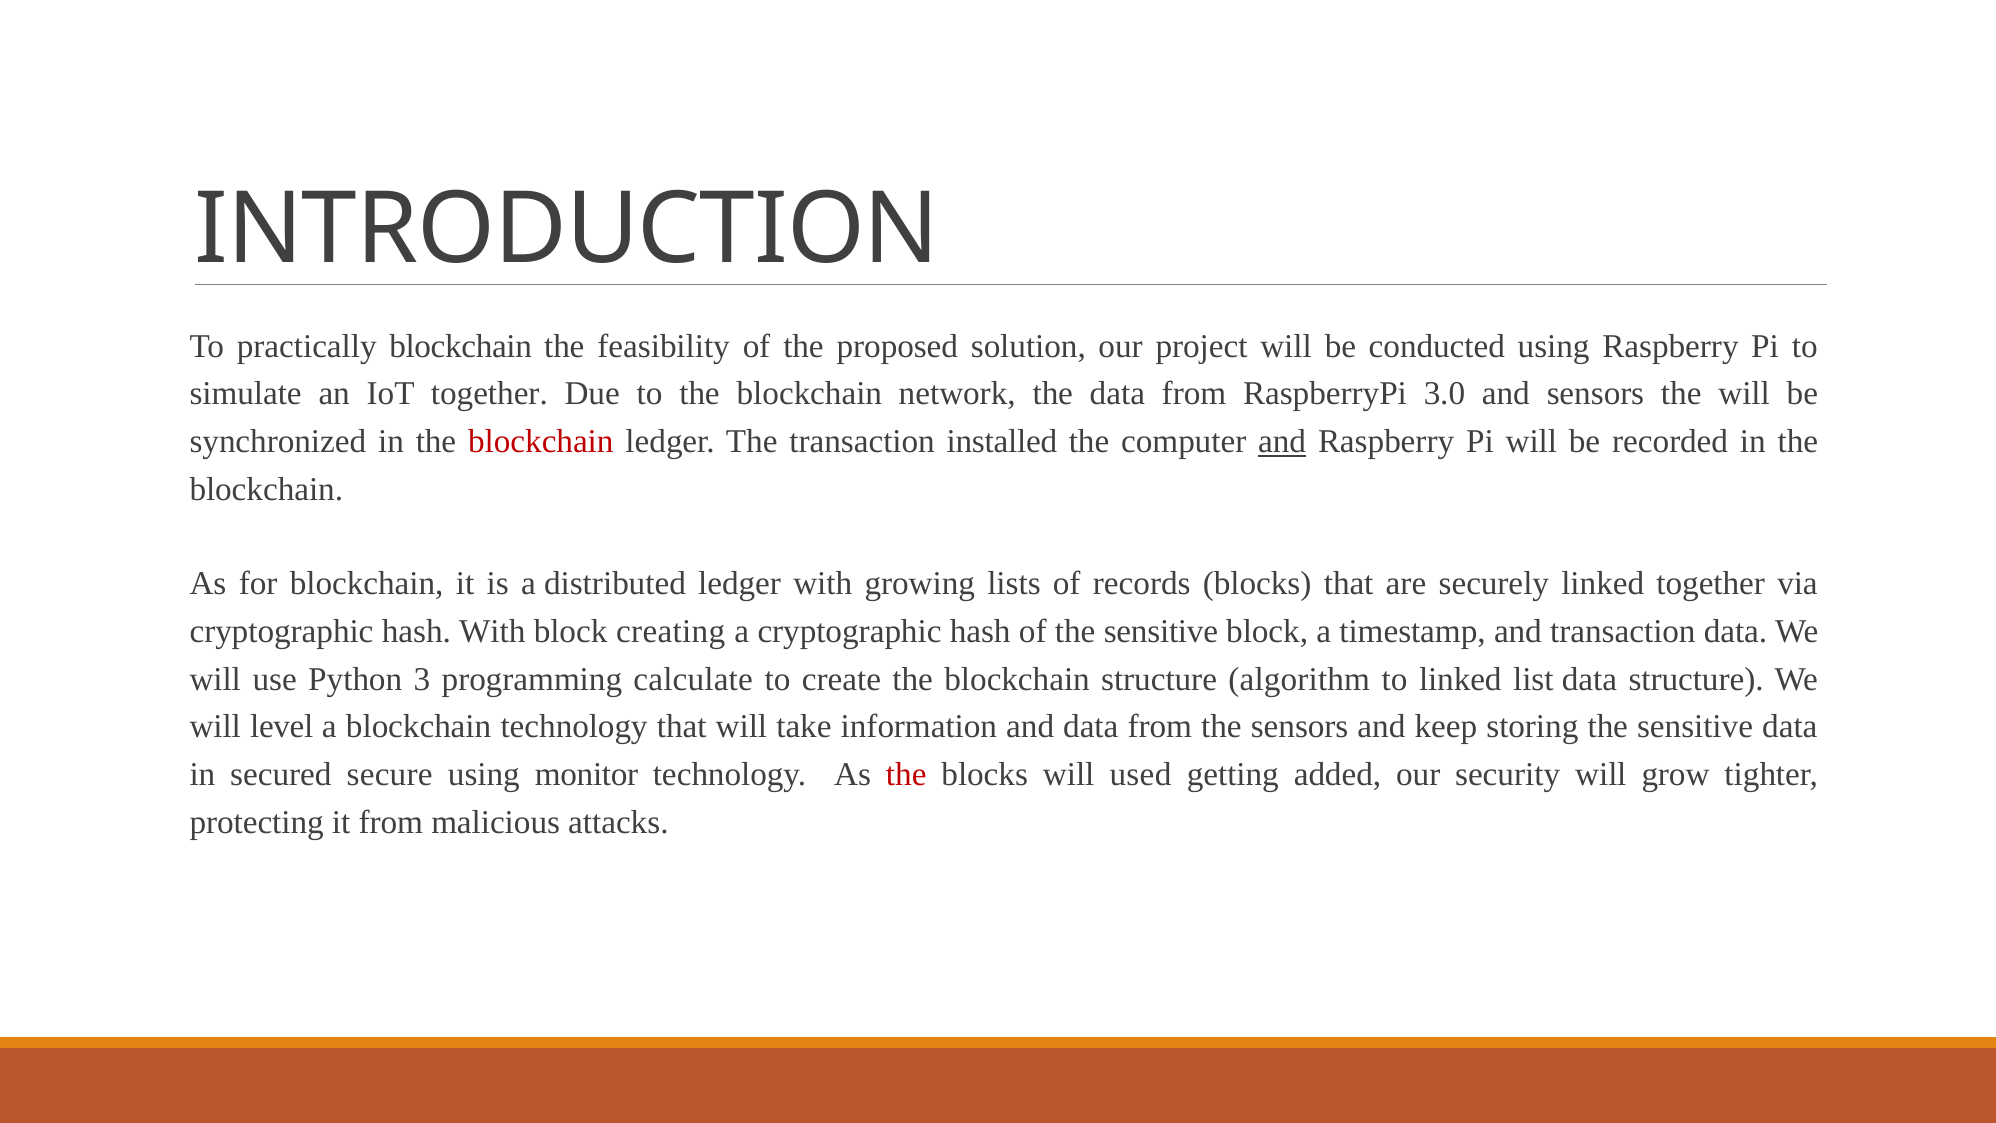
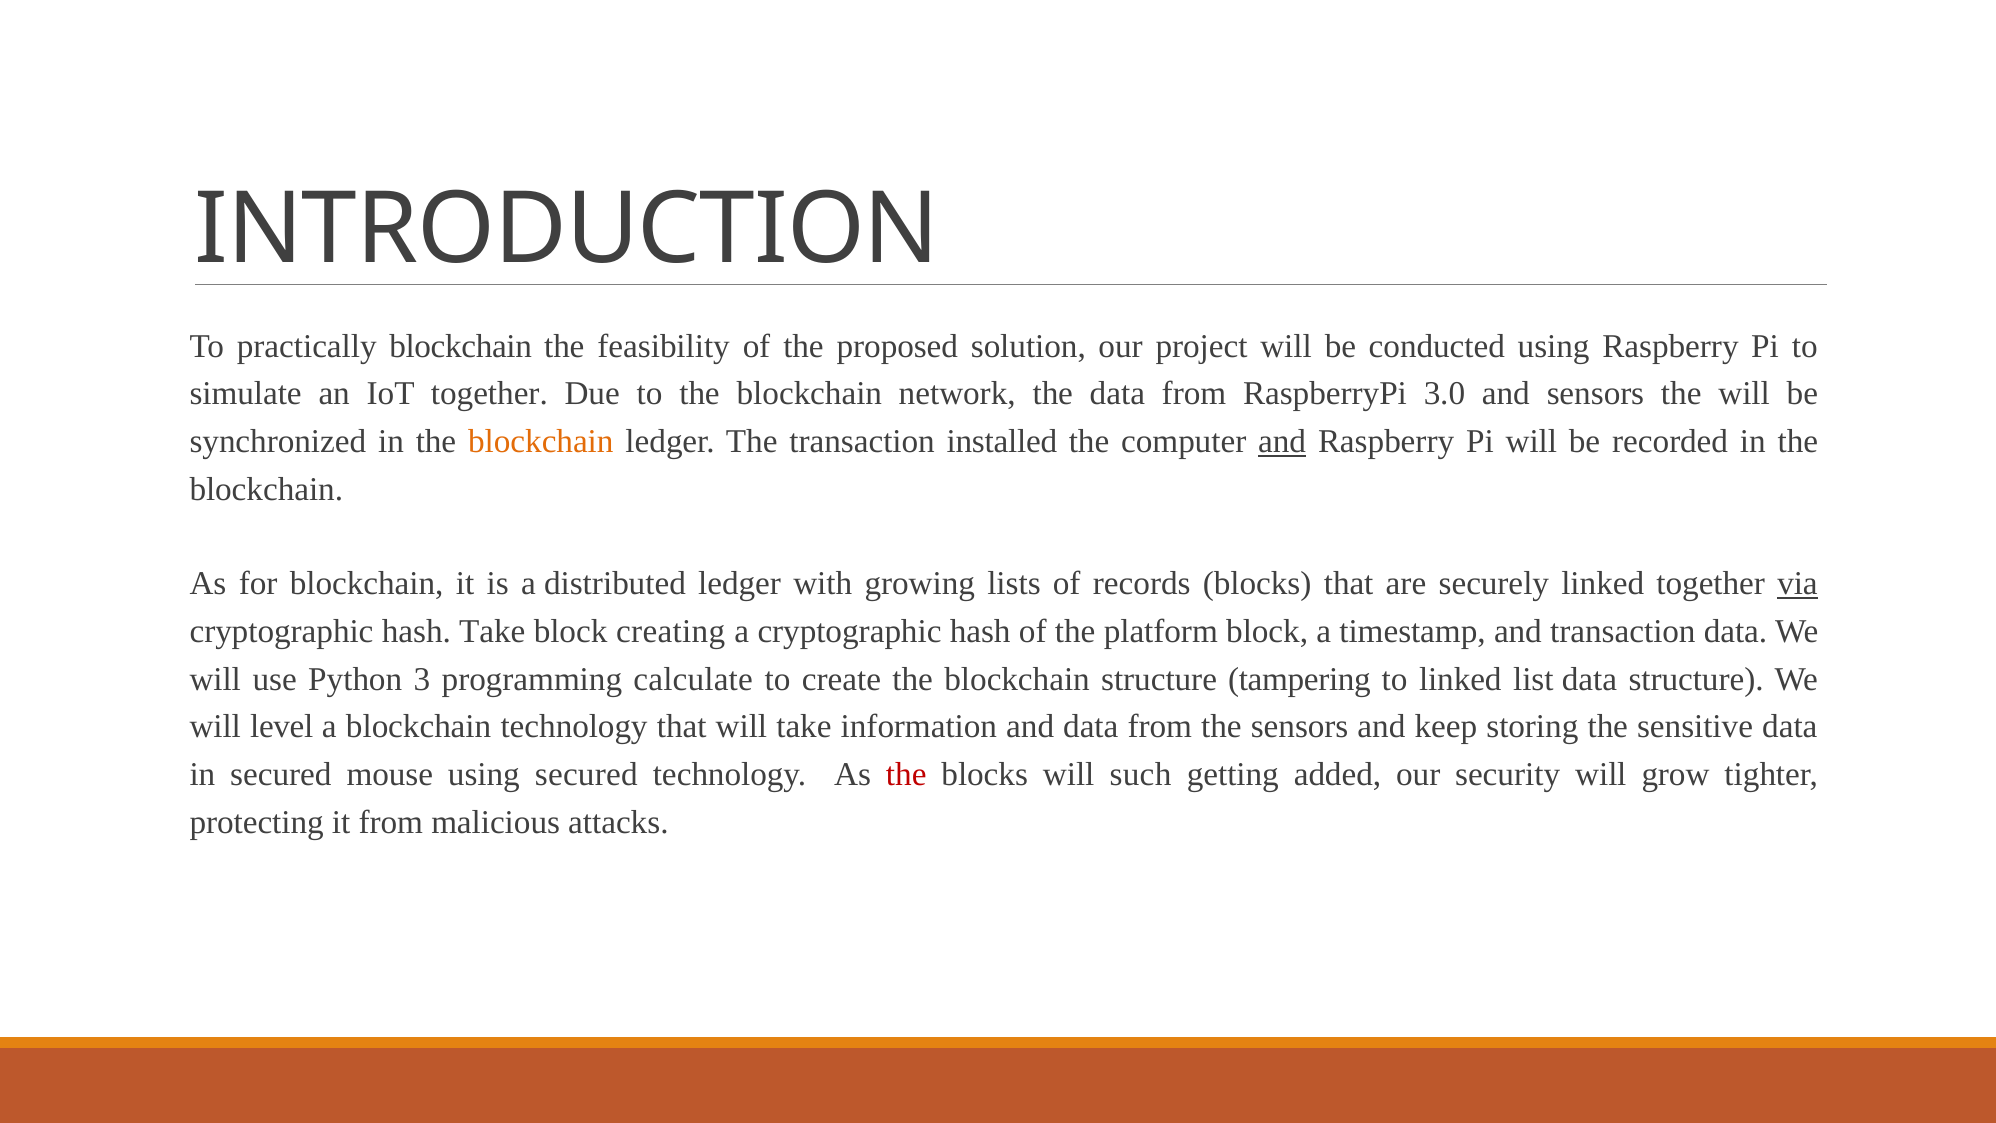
blockchain at (541, 442) colour: red -> orange
via underline: none -> present
hash With: With -> Take
of the sensitive: sensitive -> platform
algorithm: algorithm -> tampering
secure: secure -> mouse
using monitor: monitor -> secured
used: used -> such
